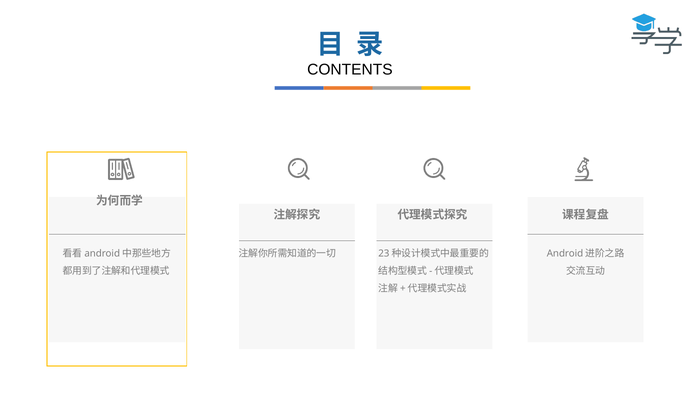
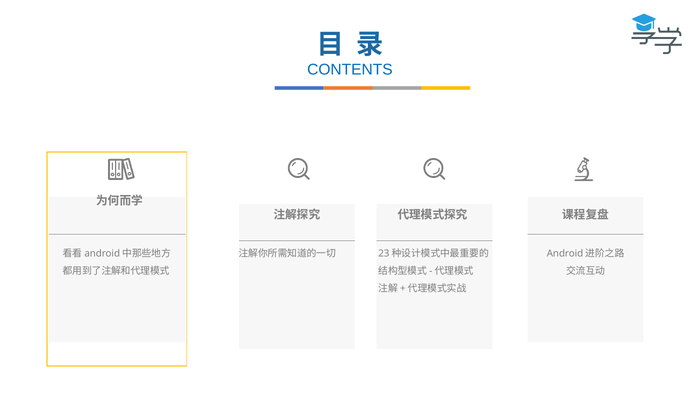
CONTENTS colour: black -> blue
